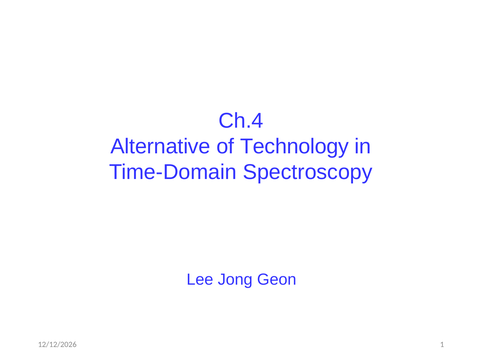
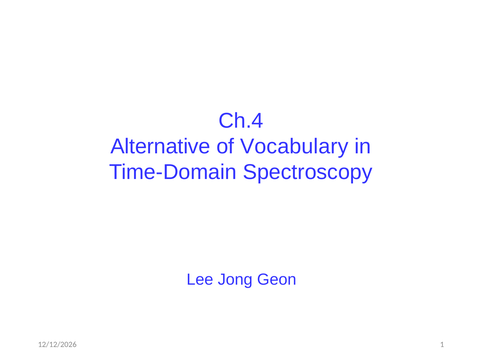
Technology: Technology -> Vocabulary
